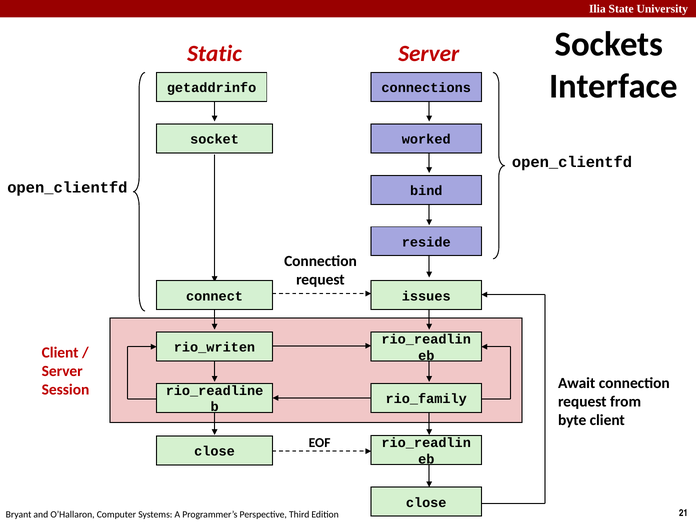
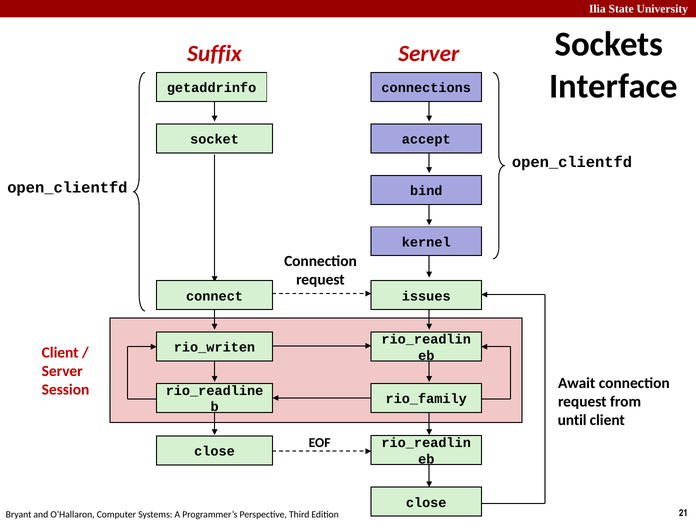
Static: Static -> Suffix
worked: worked -> accept
reside: reside -> kernel
byte: byte -> until
